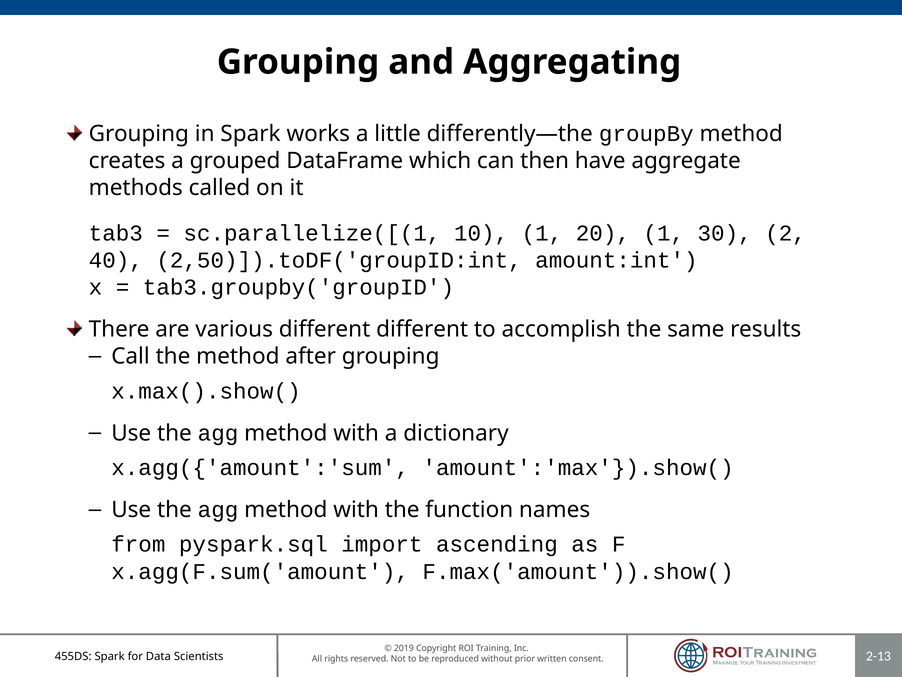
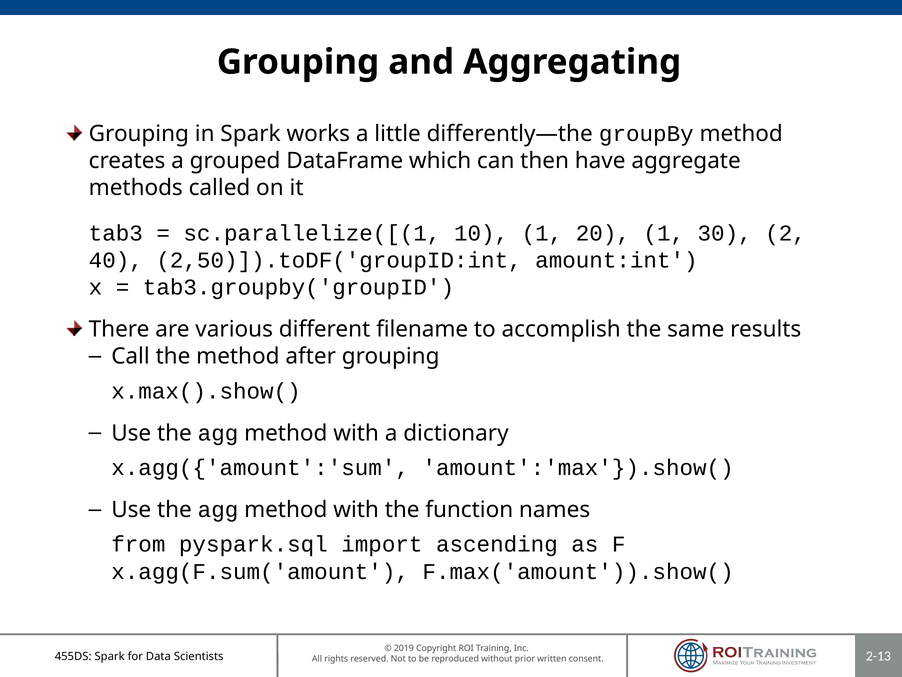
different different: different -> filename
